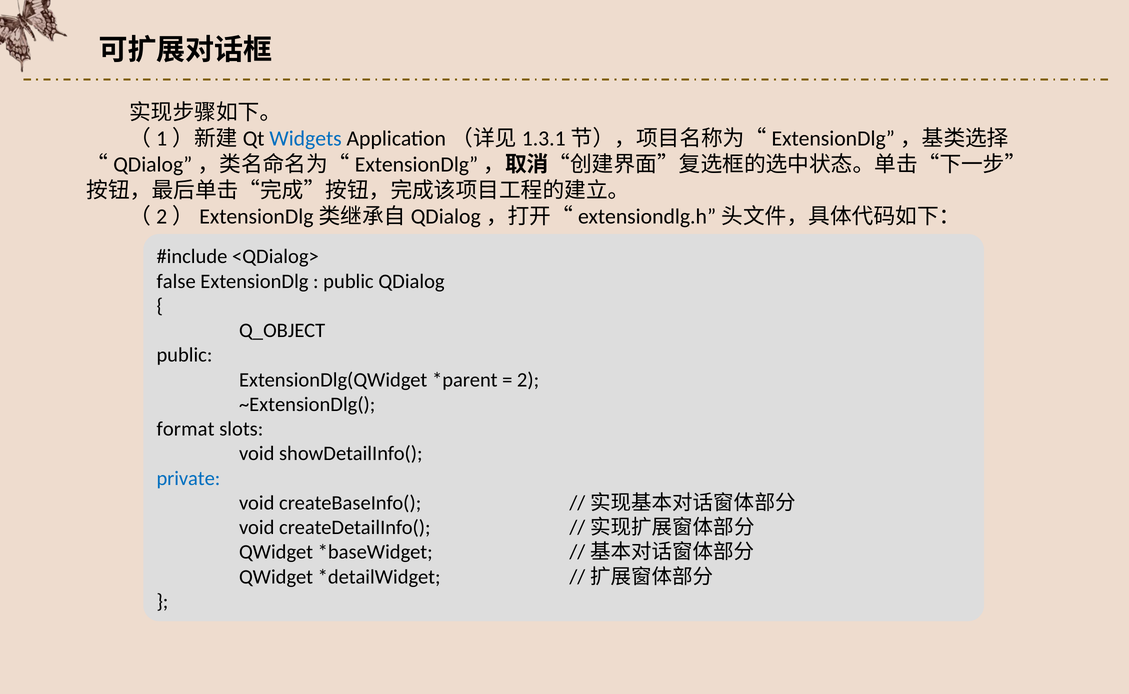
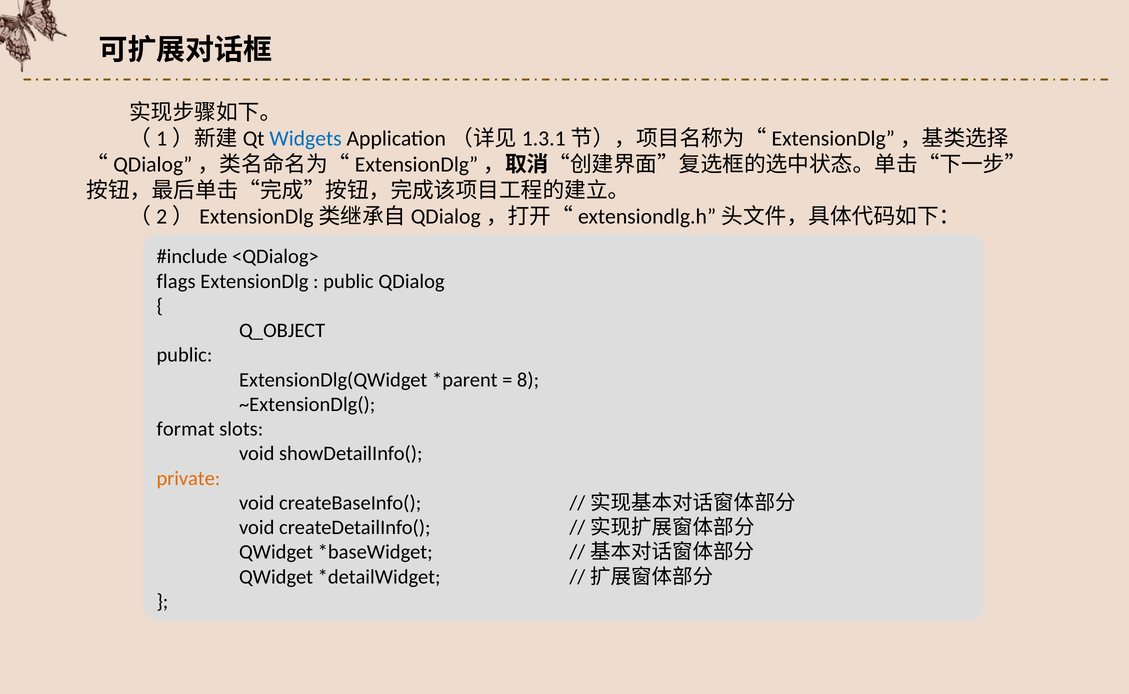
false: false -> flags
2: 2 -> 8
private colour: blue -> orange
